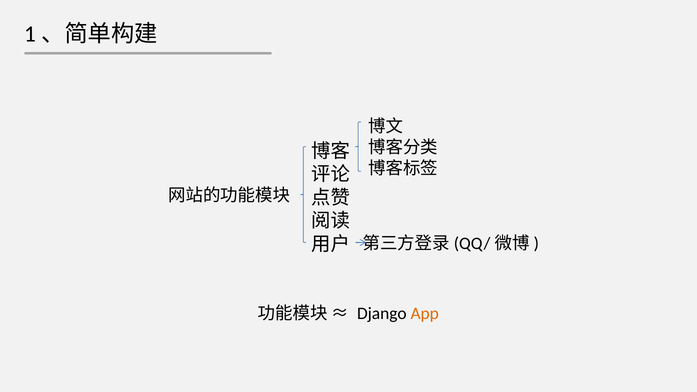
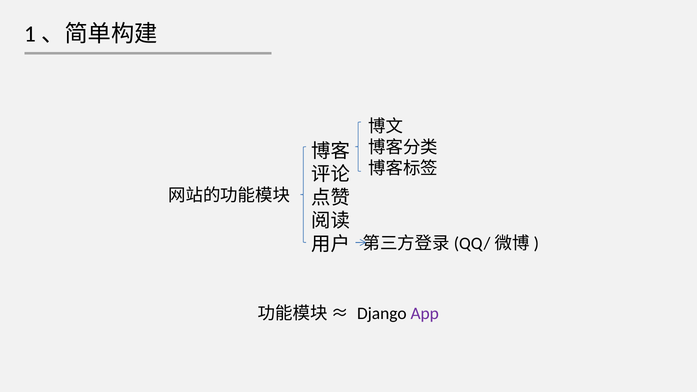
App colour: orange -> purple
